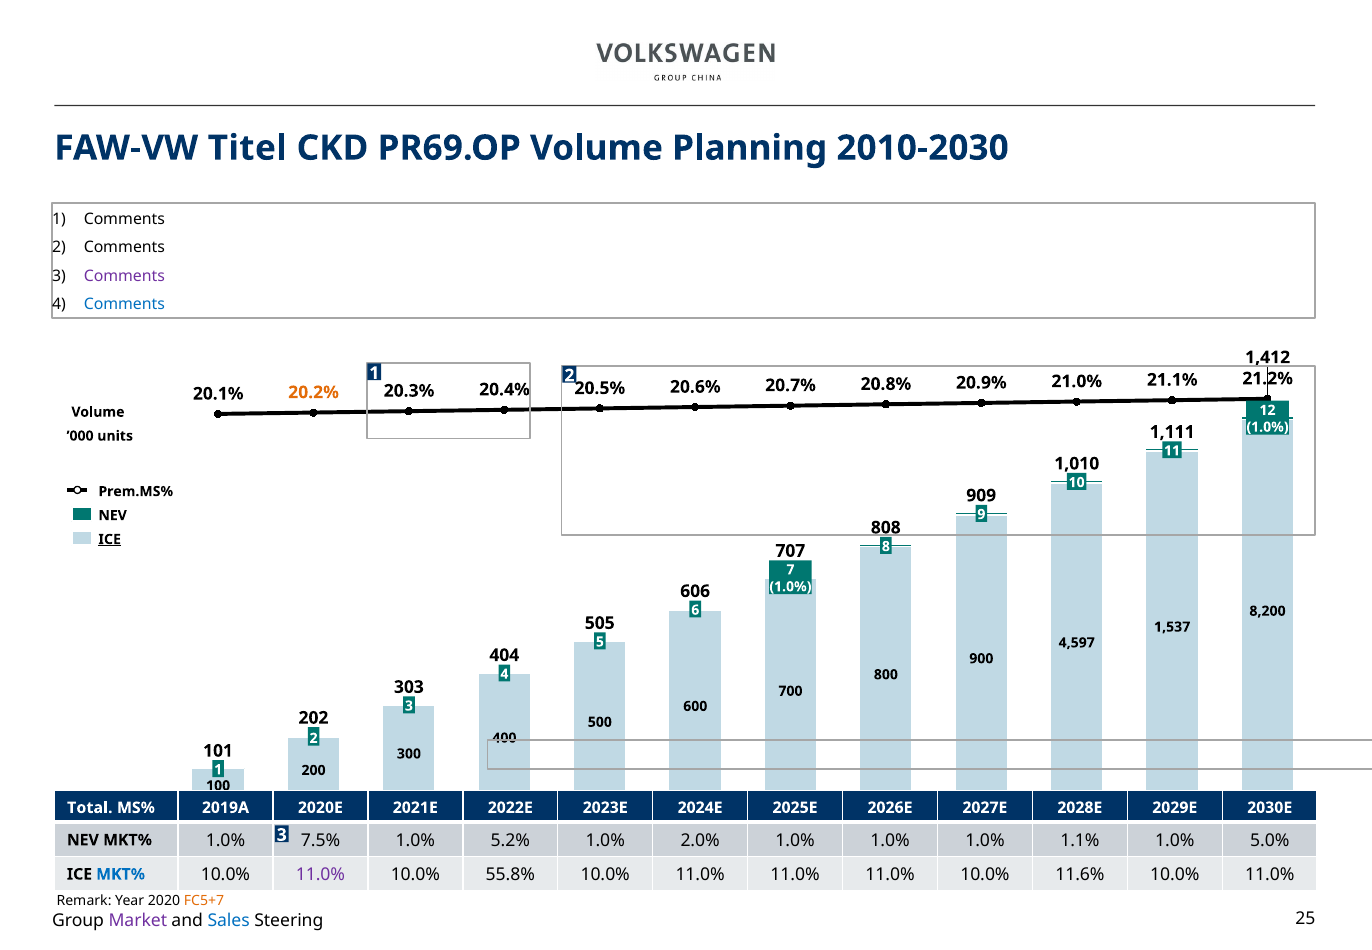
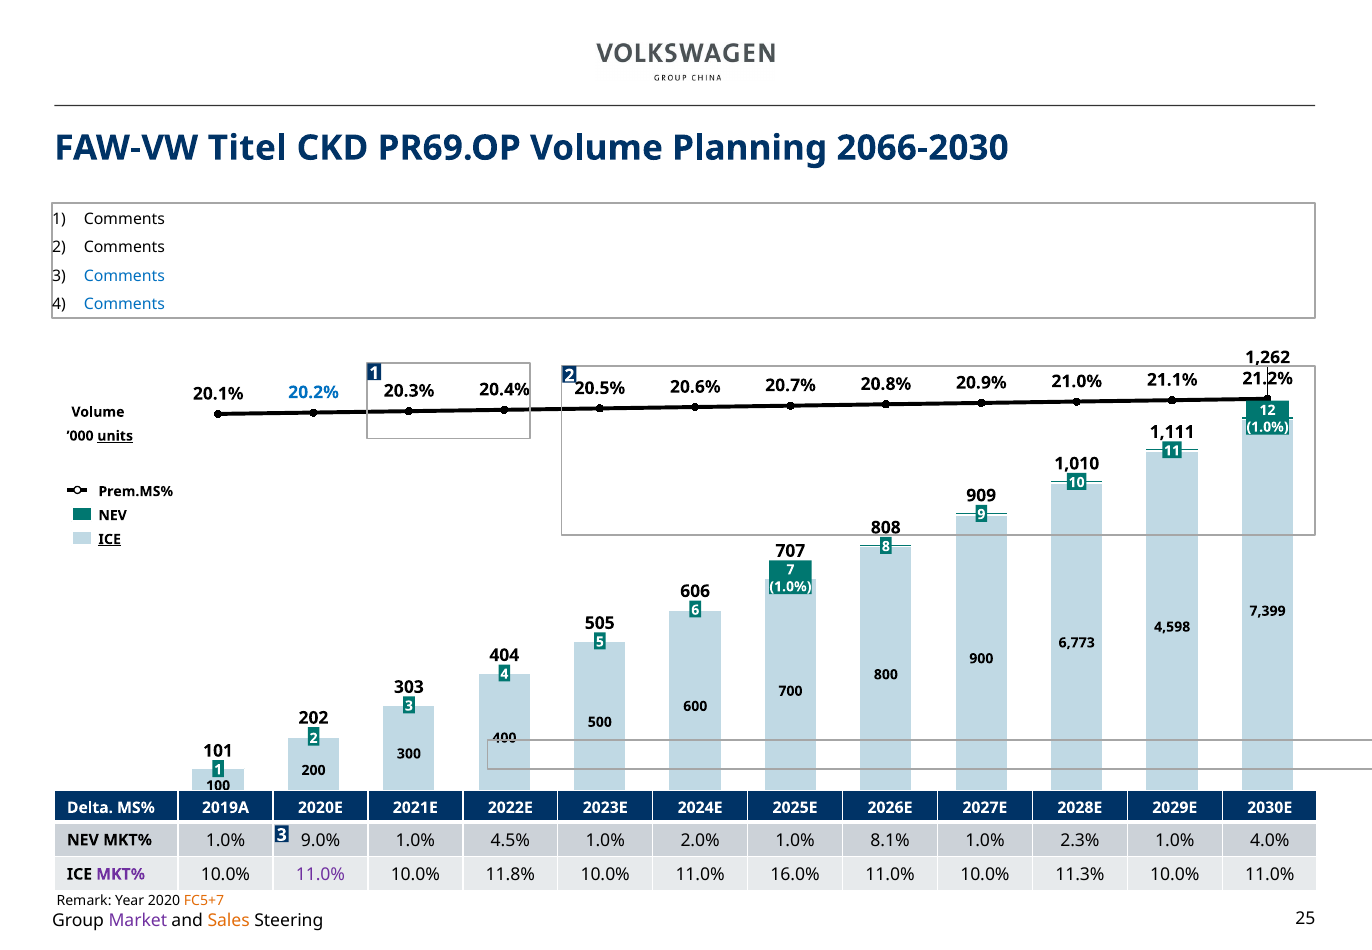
2010-2030: 2010-2030 -> 2066-2030
Comments at (124, 276) colour: purple -> blue
1,412: 1,412 -> 1,262
20.2% colour: orange -> blue
units underline: none -> present
8,200: 8,200 -> 7,399
1,537: 1,537 -> 4,598
4,597: 4,597 -> 6,773
Total: Total -> Delta
7.5%: 7.5% -> 9.0%
5.2%: 5.2% -> 4.5%
2.0% 1.0% 1.0%: 1.0% -> 8.1%
1.1%: 1.1% -> 2.3%
5.0%: 5.0% -> 4.0%
MKT% at (121, 874) colour: blue -> purple
55.8%: 55.8% -> 11.8%
10.0% 11.0% 11.0%: 11.0% -> 16.0%
11.6%: 11.6% -> 11.3%
Sales colour: blue -> orange
